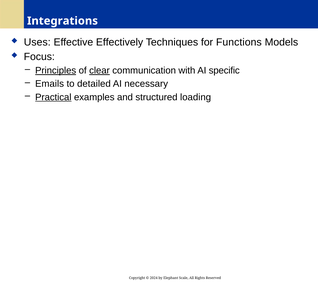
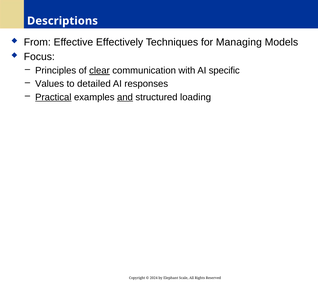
Integrations: Integrations -> Descriptions
Uses: Uses -> From
Functions: Functions -> Managing
Principles underline: present -> none
Emails: Emails -> Values
necessary: necessary -> responses
and underline: none -> present
